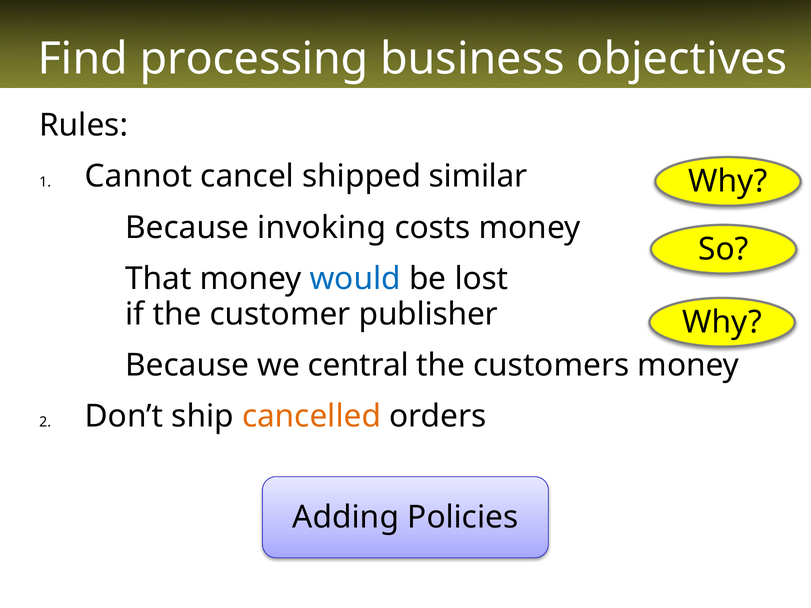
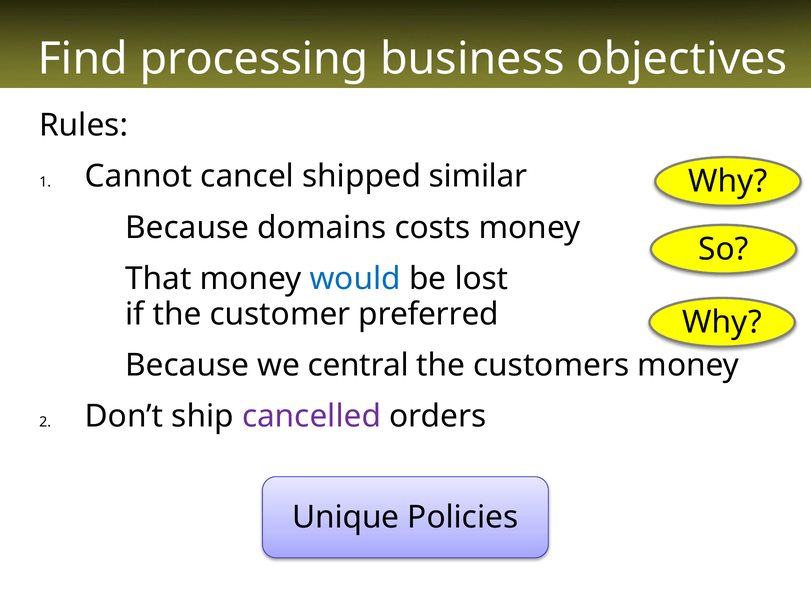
invoking: invoking -> domains
publisher: publisher -> preferred
cancelled colour: orange -> purple
Adding: Adding -> Unique
